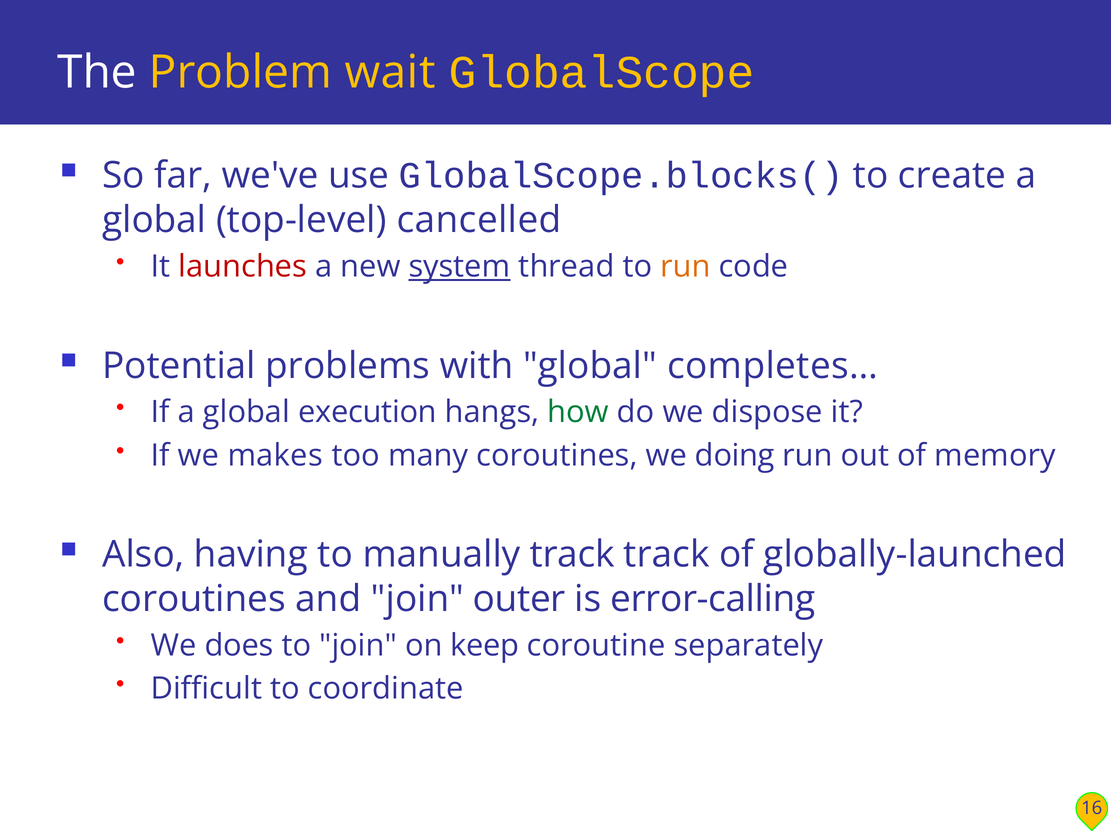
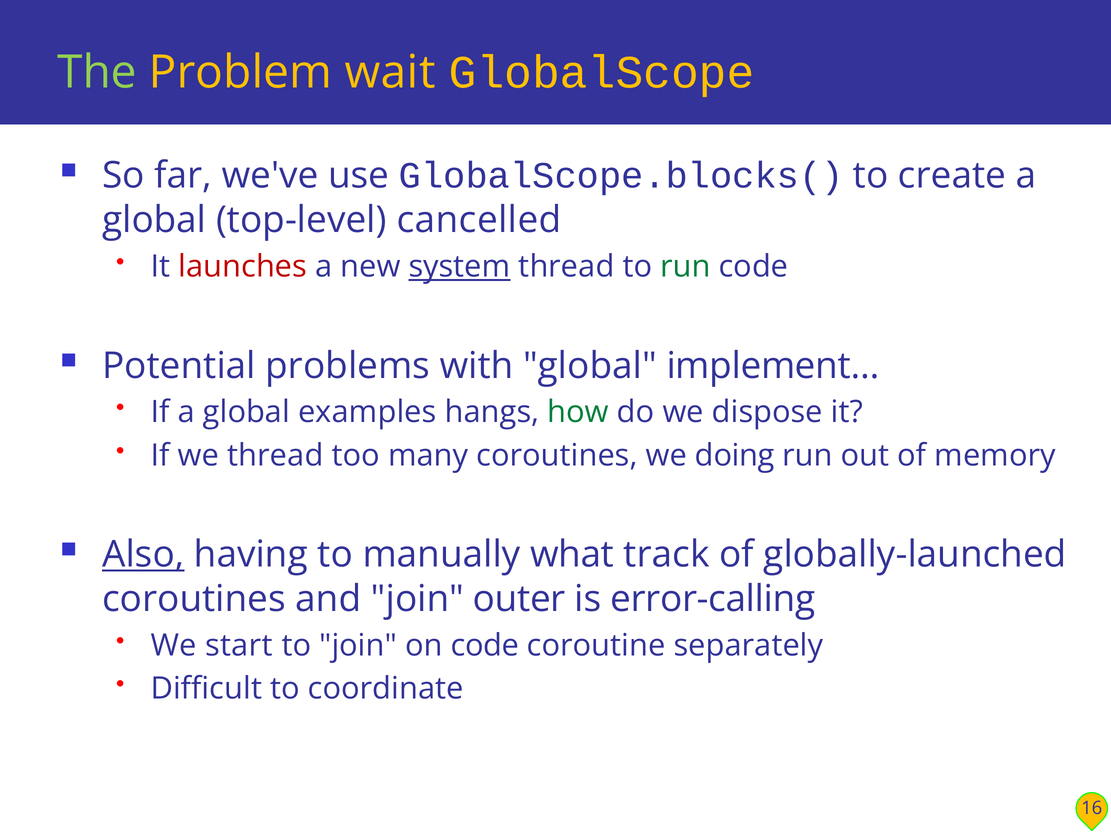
The colour: white -> light green
run at (685, 267) colour: orange -> green
completes…: completes… -> implement…
execution: execution -> examples
we makes: makes -> thread
Also underline: none -> present
manually track: track -> what
does: does -> start
on keep: keep -> code
